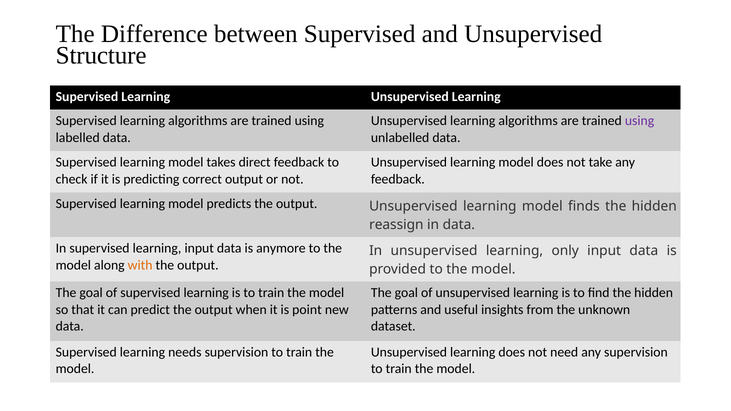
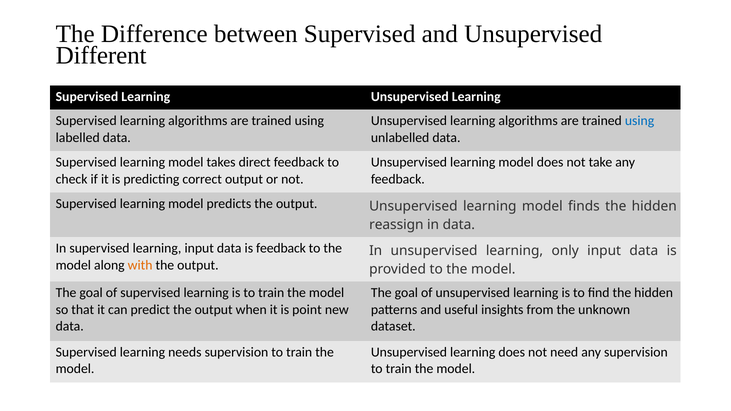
Structure: Structure -> Different
using at (640, 121) colour: purple -> blue
is anymore: anymore -> feedback
